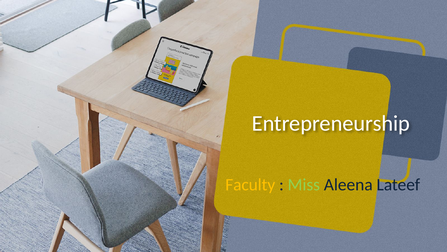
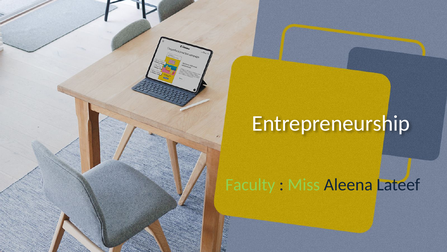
Faculty colour: yellow -> light green
